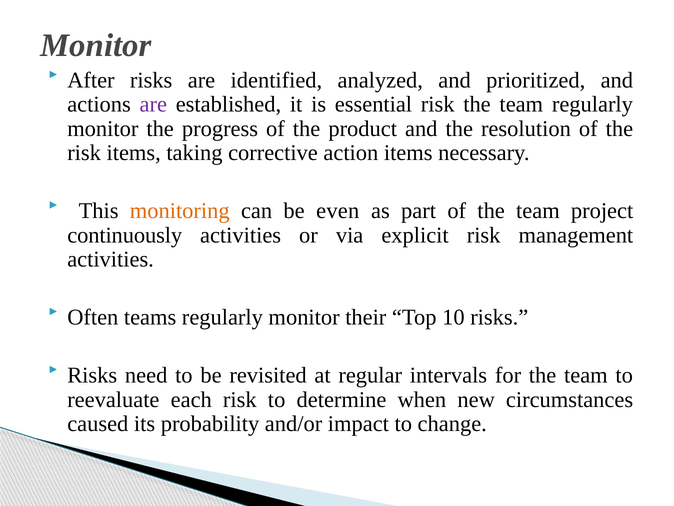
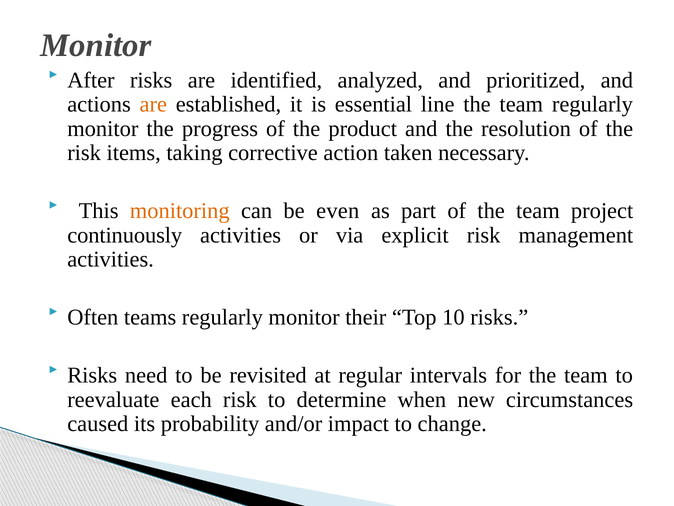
are at (153, 104) colour: purple -> orange
essential risk: risk -> line
action items: items -> taken
